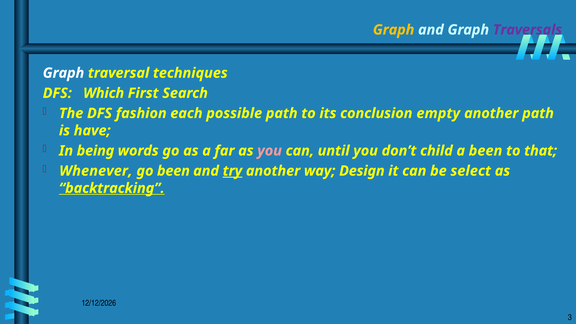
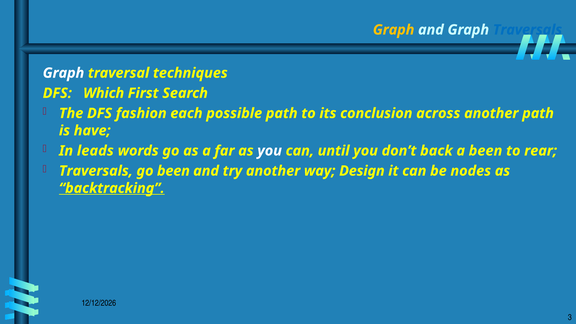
Traversals at (527, 30) colour: purple -> blue
empty: empty -> across
being: being -> leads
you at (270, 151) colour: pink -> white
child: child -> back
that: that -> rear
Whenever at (96, 171): Whenever -> Traversals
try underline: present -> none
select: select -> nodes
